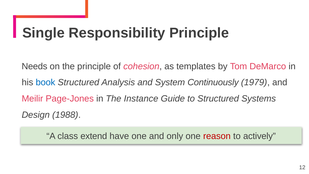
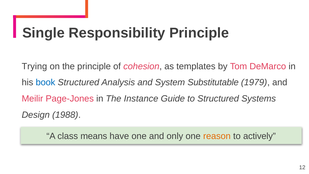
Needs: Needs -> Trying
Continuously: Continuously -> Substitutable
extend: extend -> means
reason colour: red -> orange
